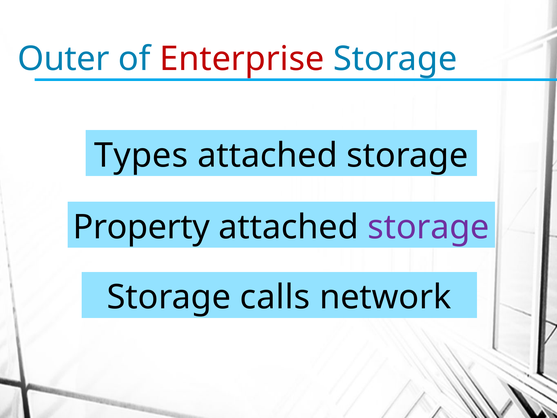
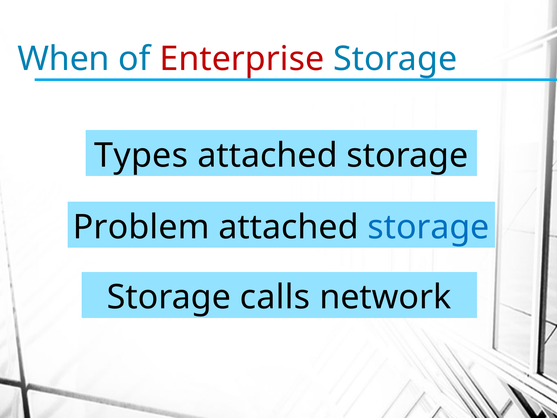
Outer: Outer -> When
Property: Property -> Problem
storage at (429, 227) colour: purple -> blue
